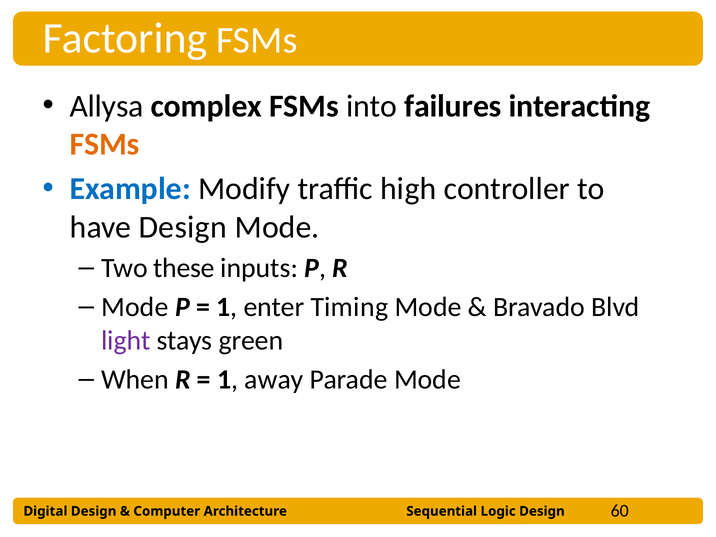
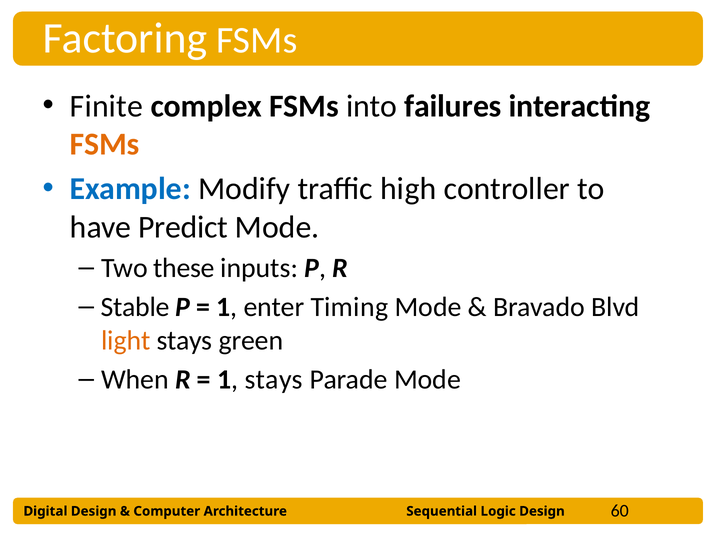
Allysa: Allysa -> Finite
have Design: Design -> Predict
Mode at (135, 307): Mode -> Stable
light colour: purple -> orange
1 away: away -> stays
